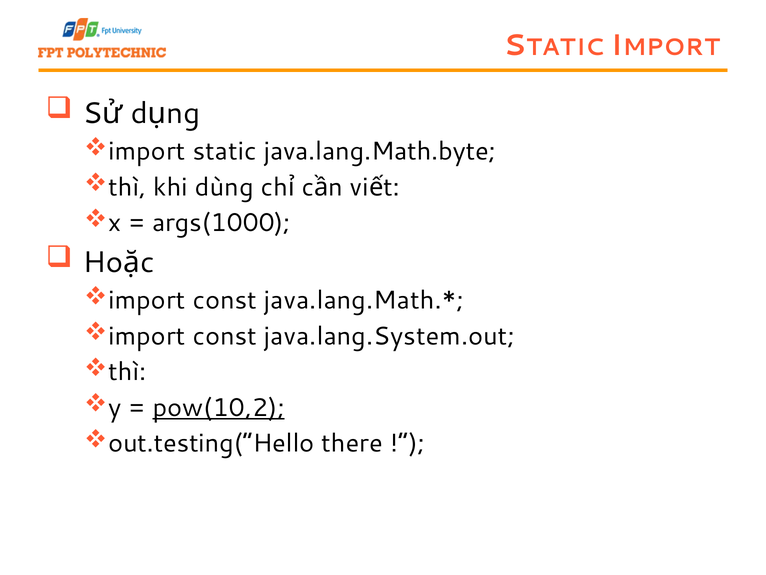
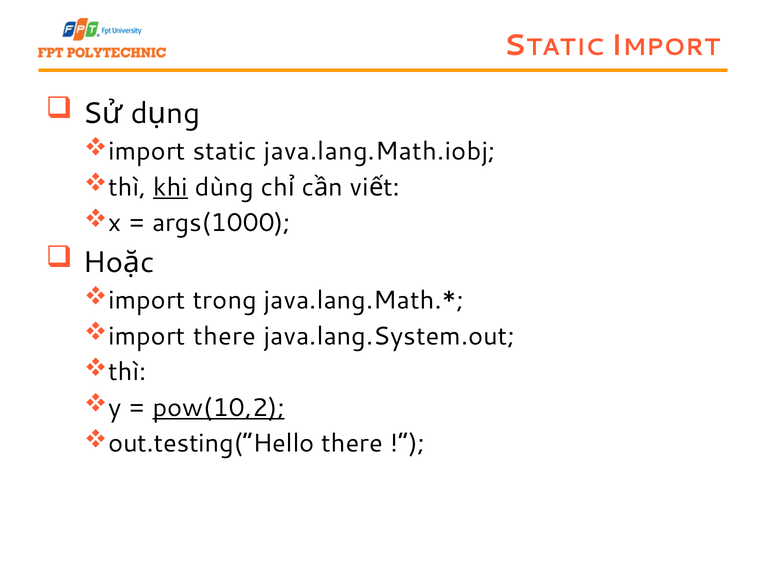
java.lang.Math.byte: java.lang.Math.byte -> java.lang.Math.iobj
khi underline: none -> present
const at (225, 300): const -> trong
const at (225, 336): const -> there
